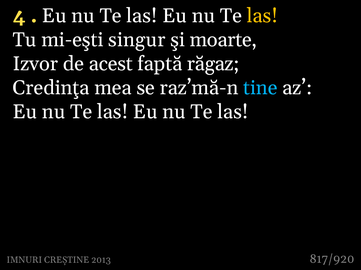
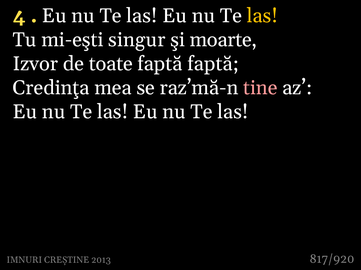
acest: acest -> toate
faptă răgaz: răgaz -> faptă
tine colour: light blue -> pink
